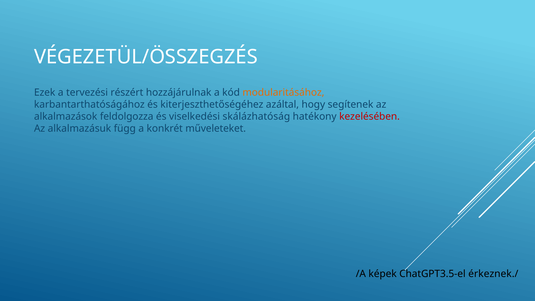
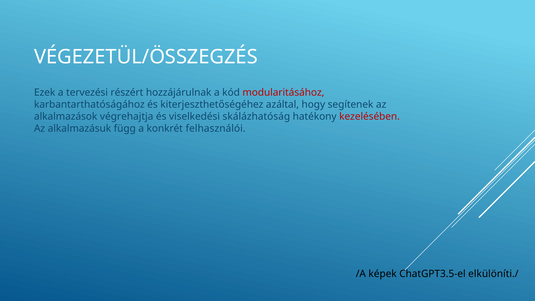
modularitásához colour: orange -> red
feldolgozza: feldolgozza -> végrehajtja
műveleteket: műveleteket -> felhasználói
érkeznek./: érkeznek./ -> elkülöníti./
